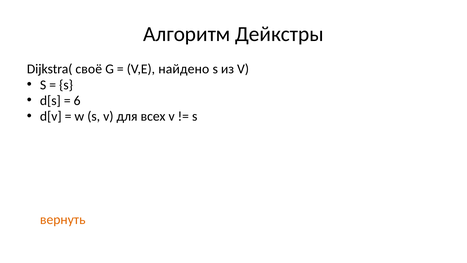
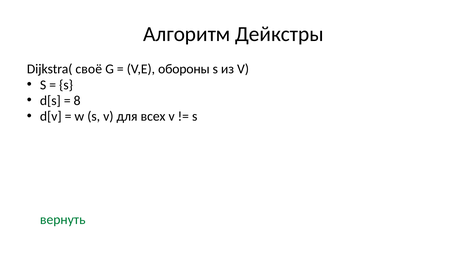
найдено: найдено -> обороны
6: 6 -> 8
вернуть colour: orange -> green
